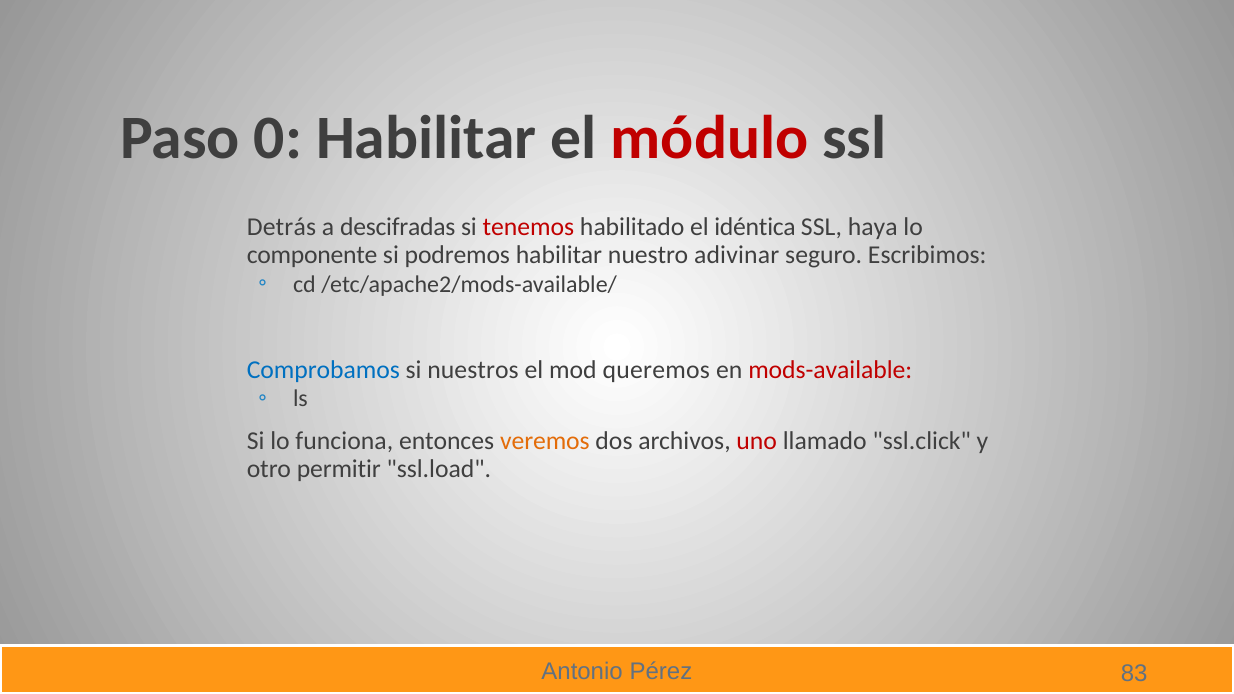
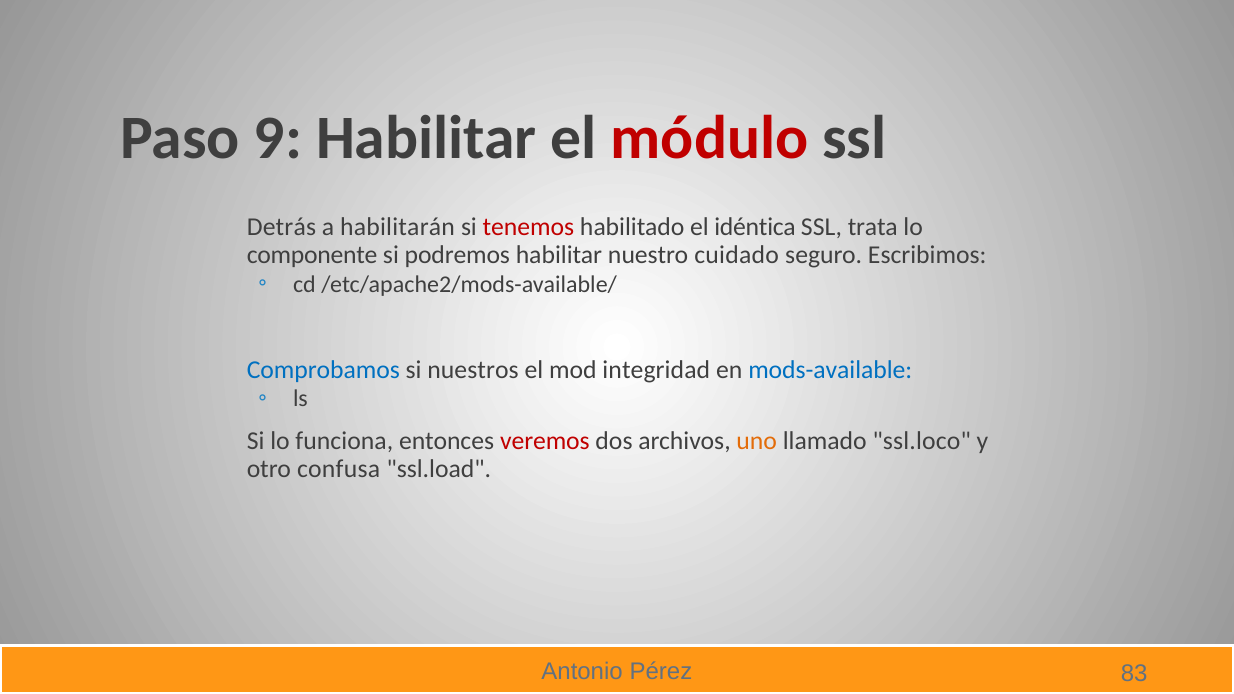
0: 0 -> 9
descifradas: descifradas -> habilitarán
haya: haya -> trata
adivinar: adivinar -> cuidado
queremos: queremos -> integridad
mods-available colour: red -> blue
veremos colour: orange -> red
uno colour: red -> orange
ssl.click: ssl.click -> ssl.loco
permitir: permitir -> confusa
